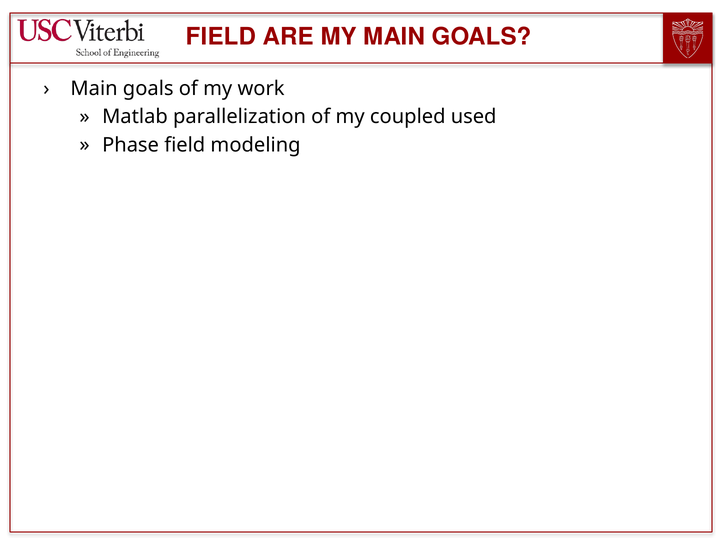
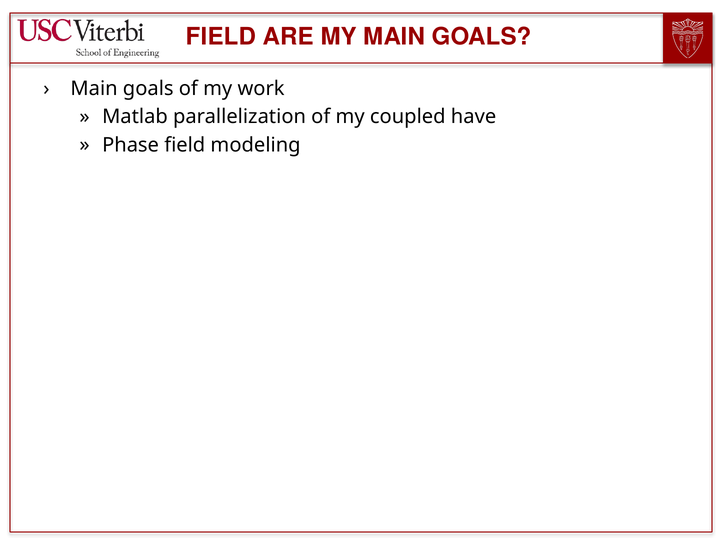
used: used -> have
